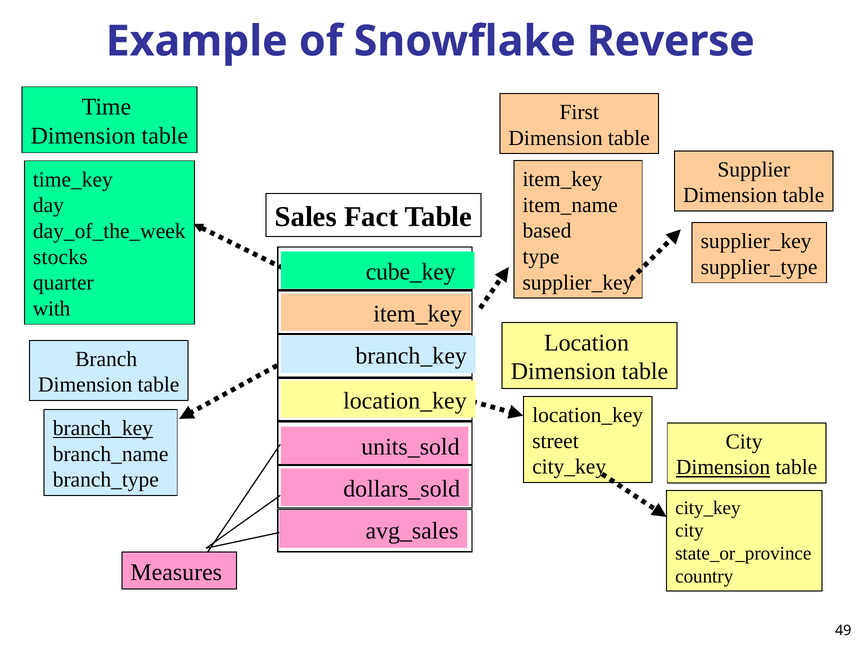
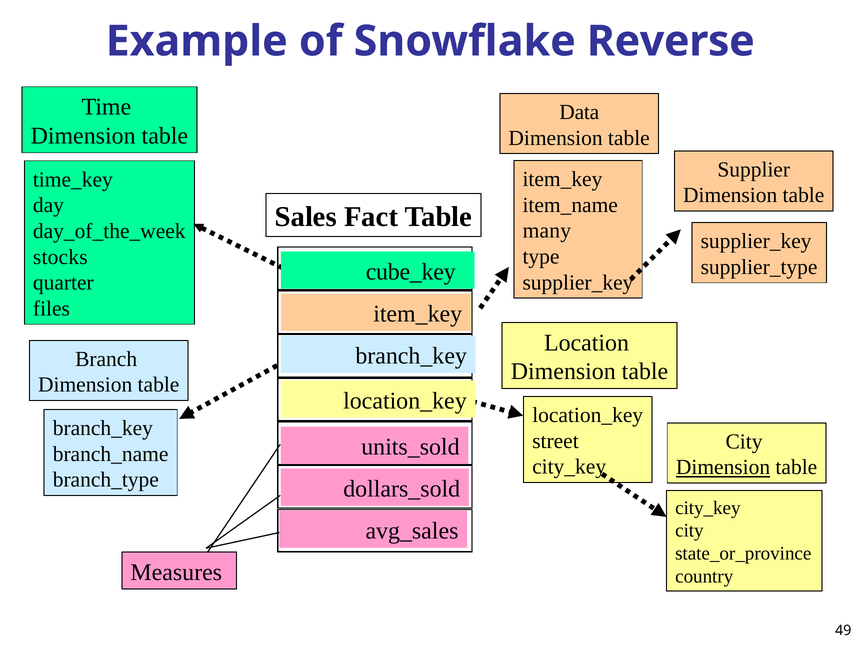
First: First -> Data
based: based -> many
with: with -> files
branch_key at (103, 428) underline: present -> none
